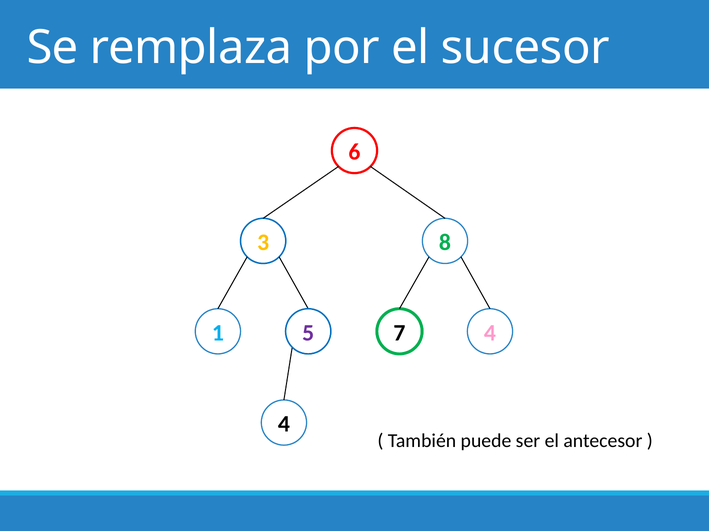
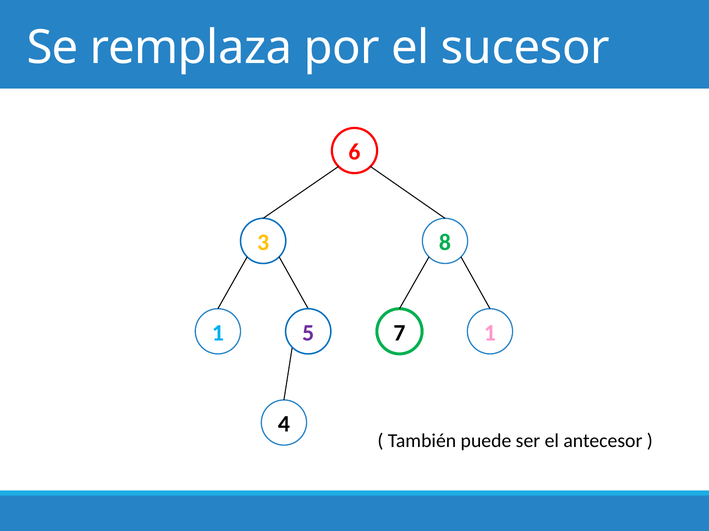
7 4: 4 -> 1
